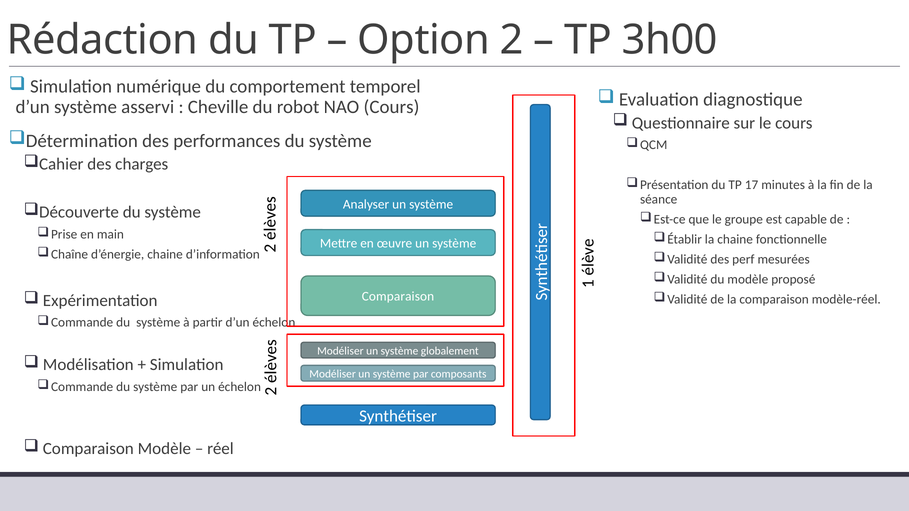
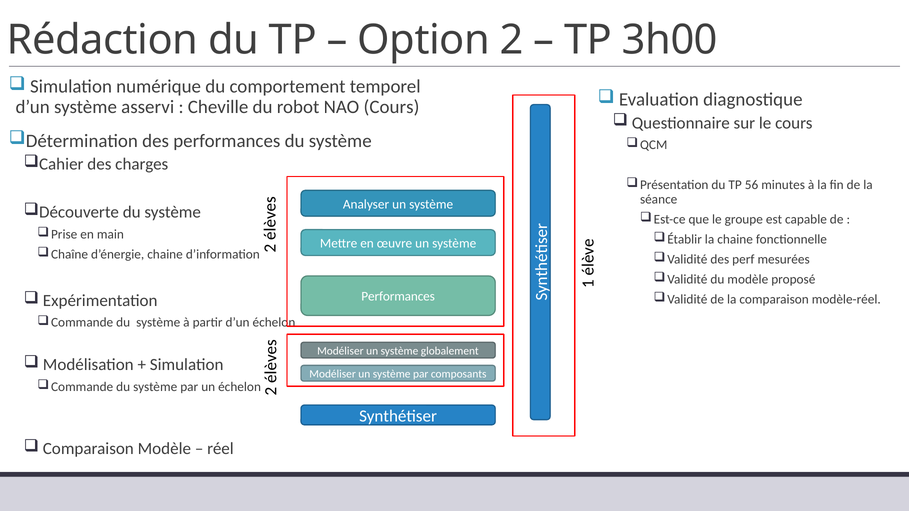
17: 17 -> 56
Comparaison at (398, 297): Comparaison -> Performances
